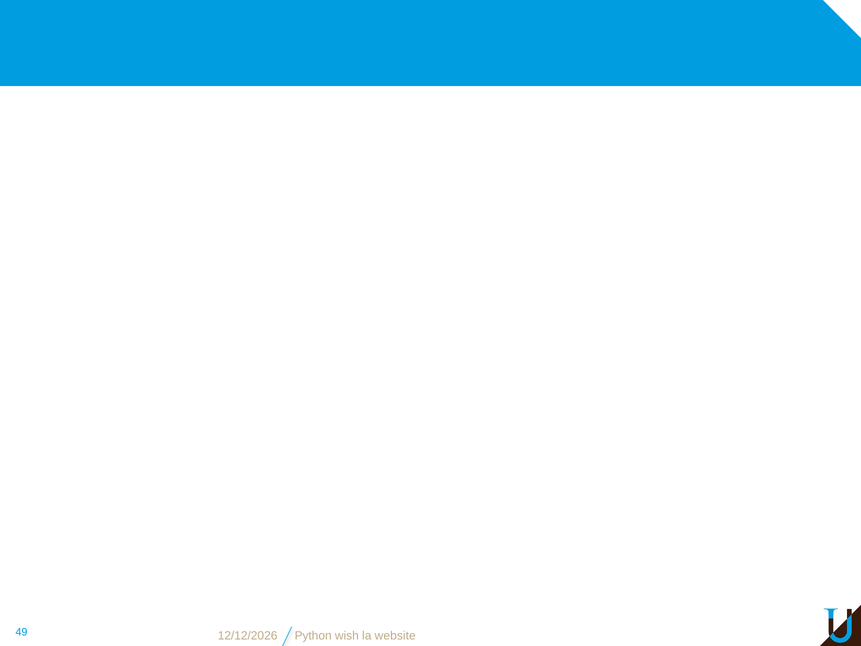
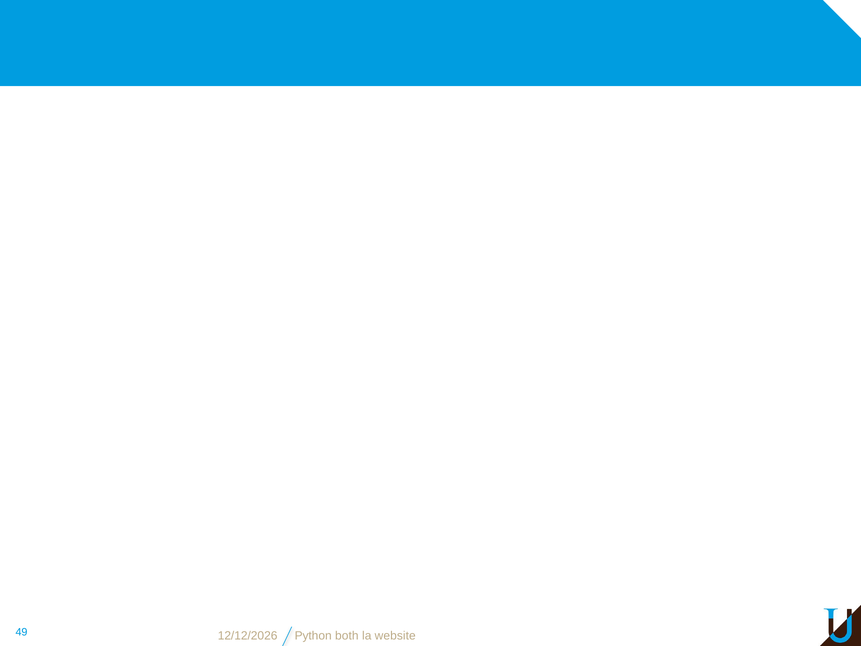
wish: wish -> both
